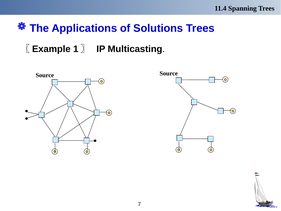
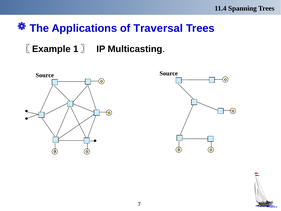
Solutions: Solutions -> Traversal
